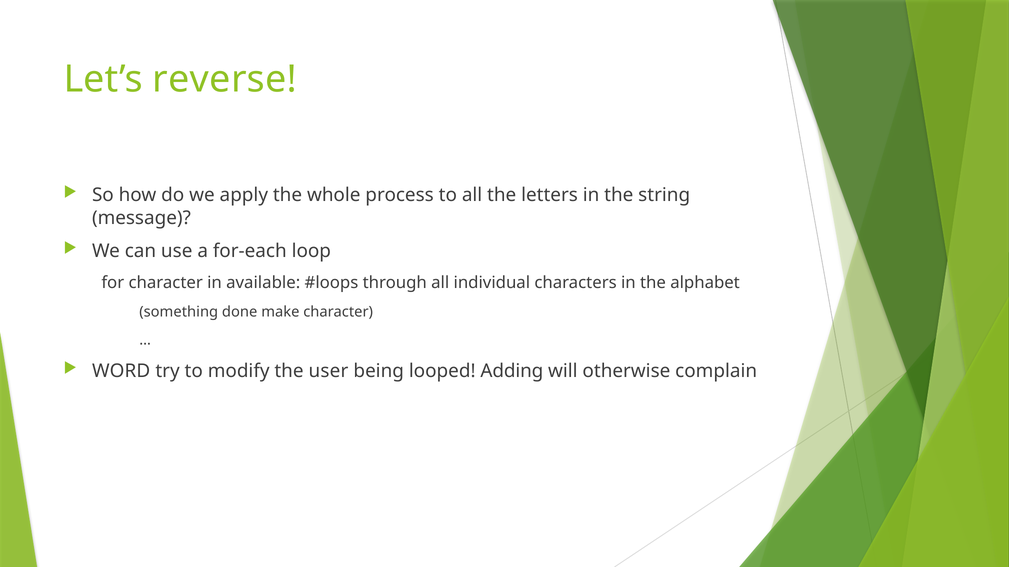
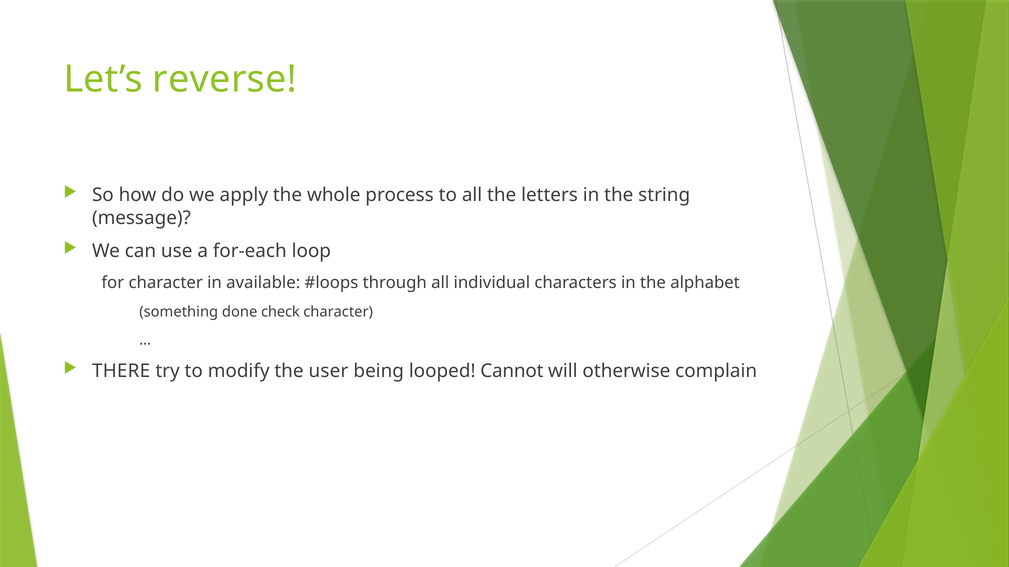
make: make -> check
WORD: WORD -> THERE
Adding: Adding -> Cannot
